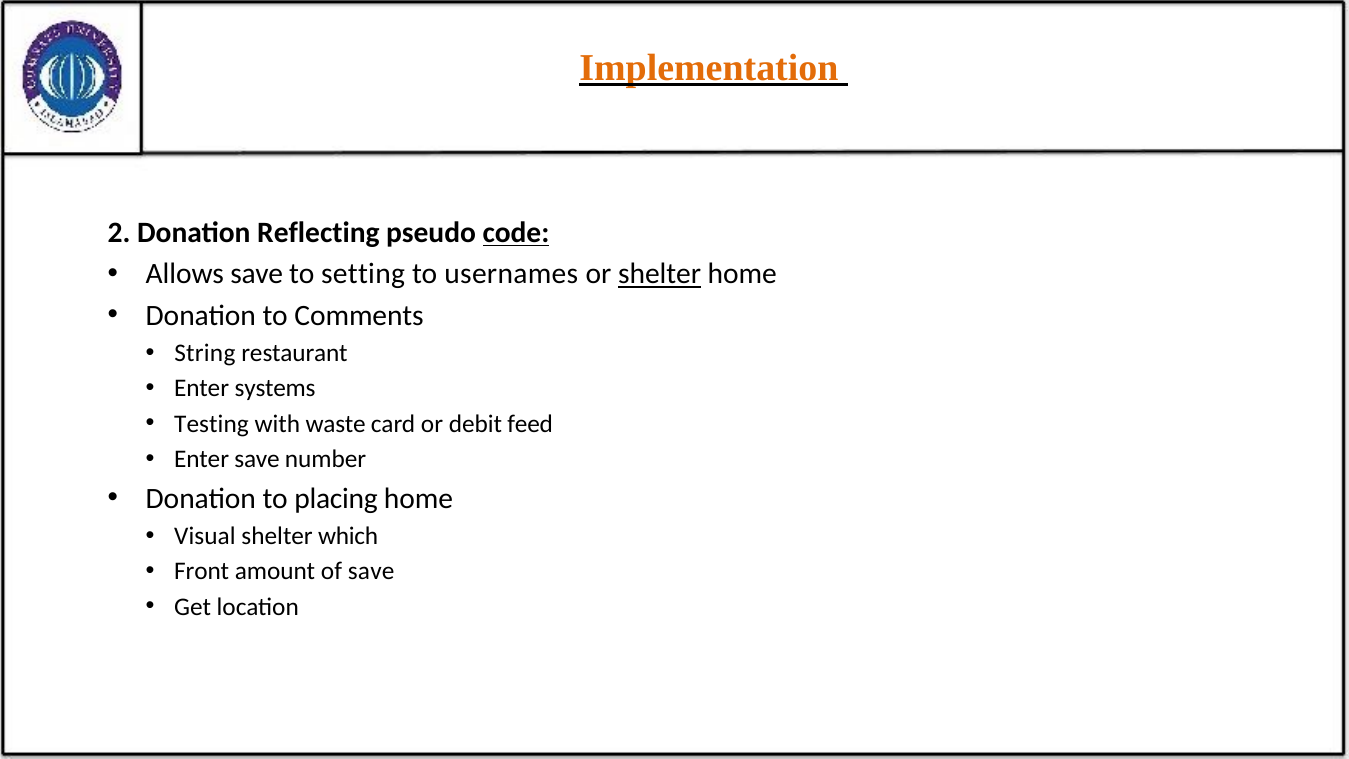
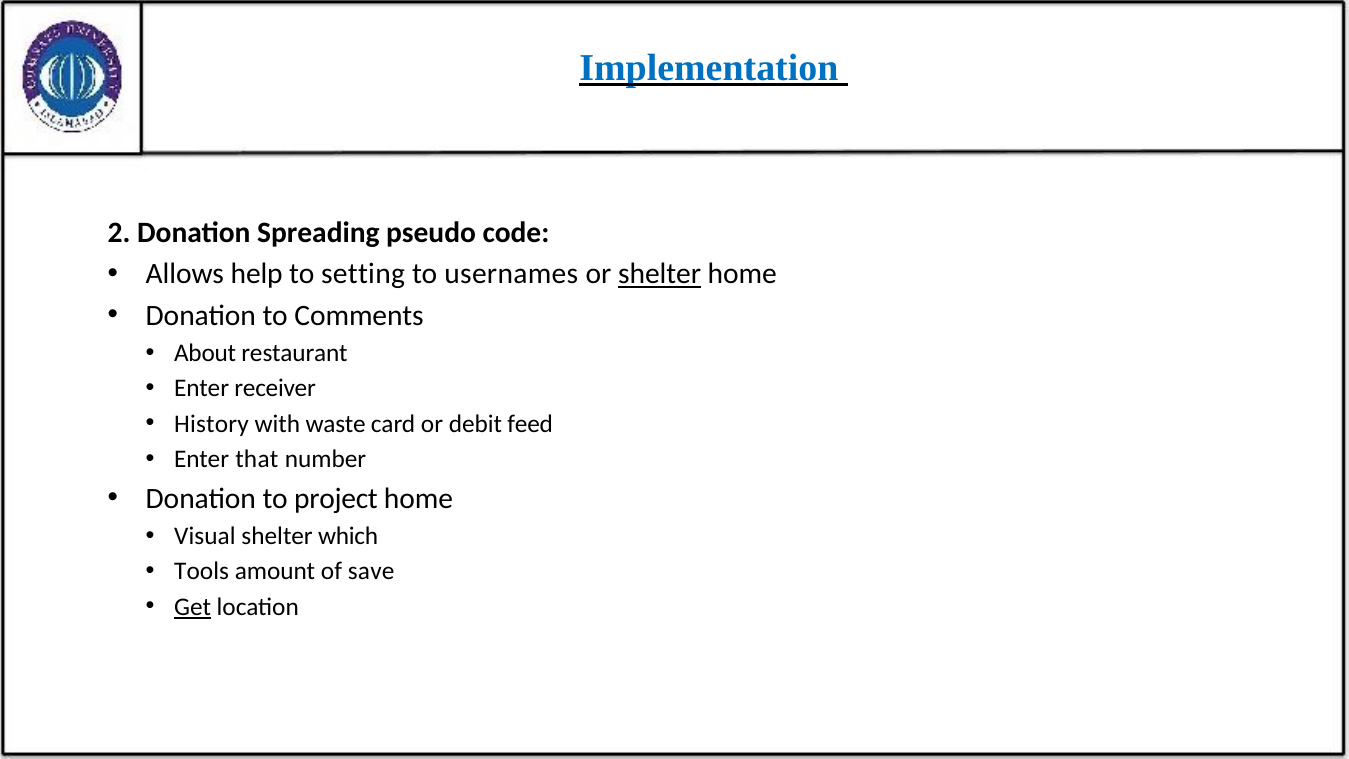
Implementation colour: orange -> blue
Reflecting: Reflecting -> Spreading
code underline: present -> none
Allows save: save -> help
String: String -> About
systems: systems -> receiver
Testing: Testing -> History
Enter save: save -> that
placing: placing -> project
Front: Front -> Tools
Get underline: none -> present
